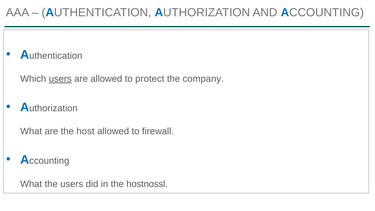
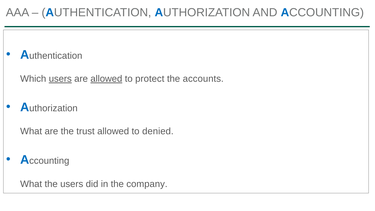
allowed at (106, 79) underline: none -> present
company: company -> accounts
host: host -> trust
firewall: firewall -> denied
hostnossl: hostnossl -> company
